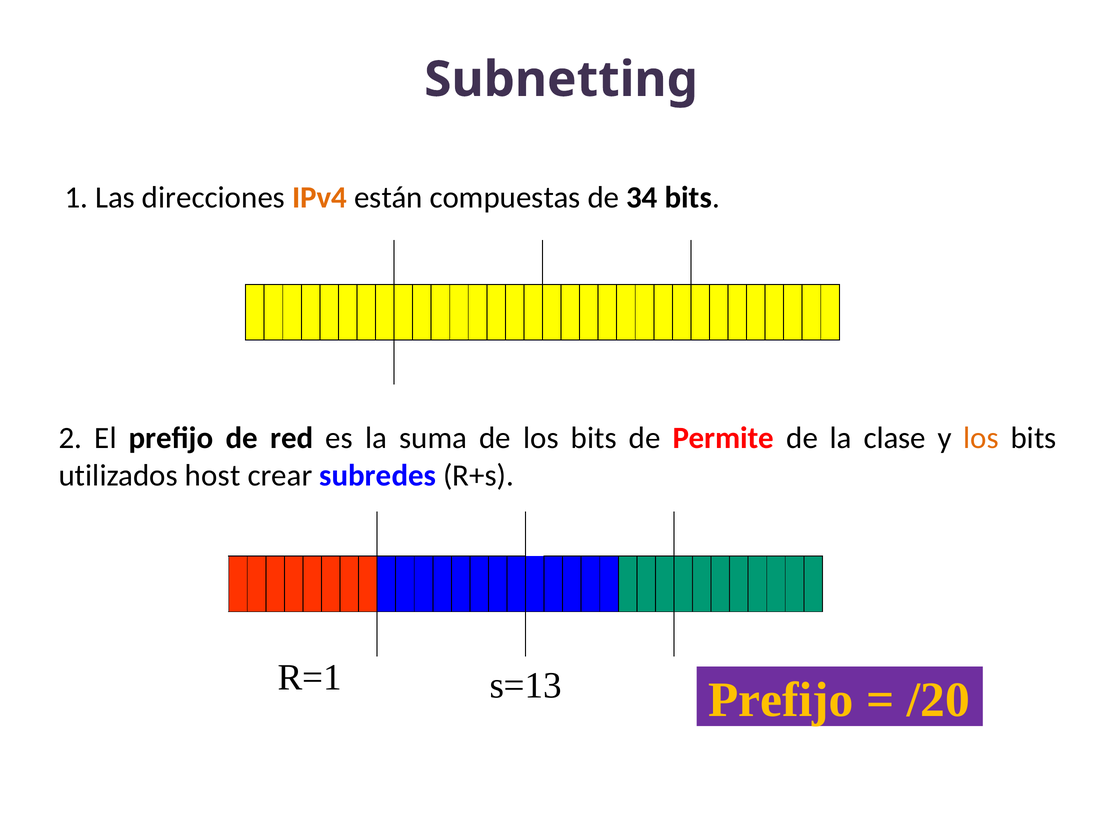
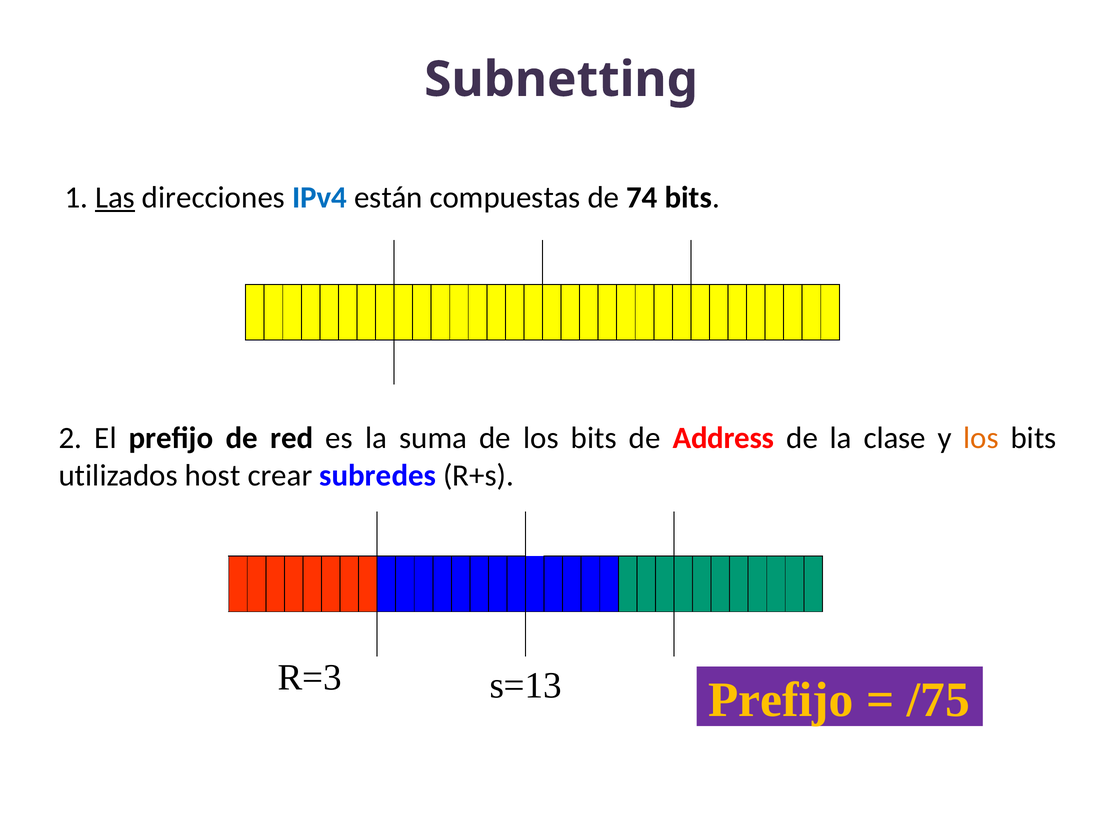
Las underline: none -> present
IPv4 colour: orange -> blue
34: 34 -> 74
Permite: Permite -> Address
R=1: R=1 -> R=3
/20: /20 -> /75
